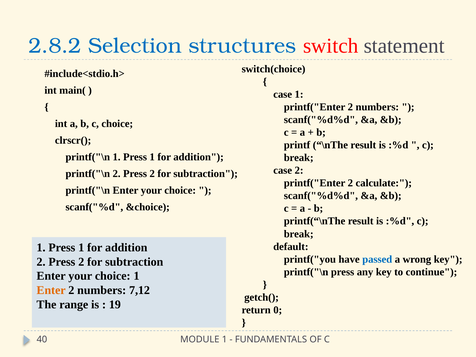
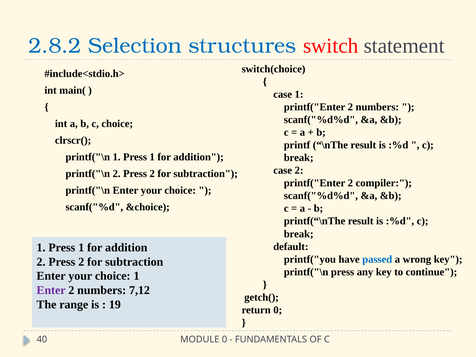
calculate: calculate -> compiler
Enter at (51, 290) colour: orange -> purple
MODULE 1: 1 -> 0
